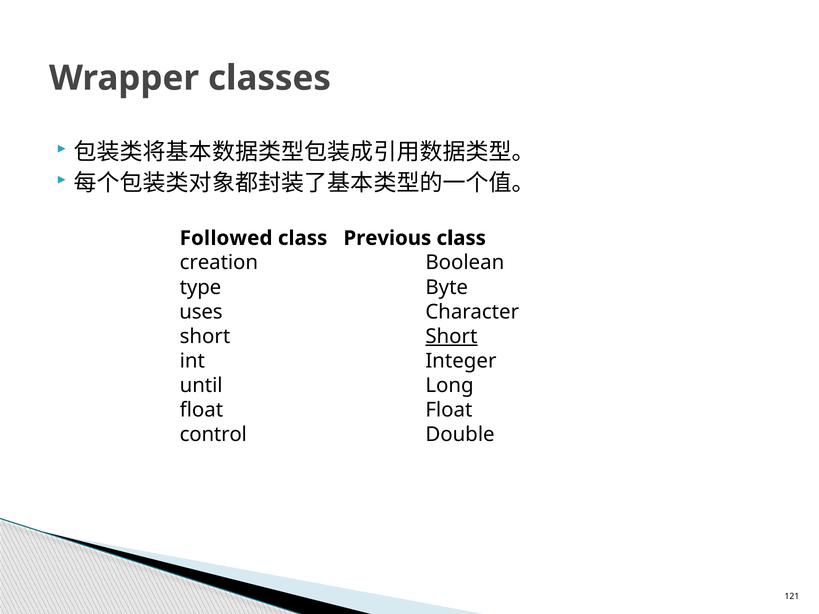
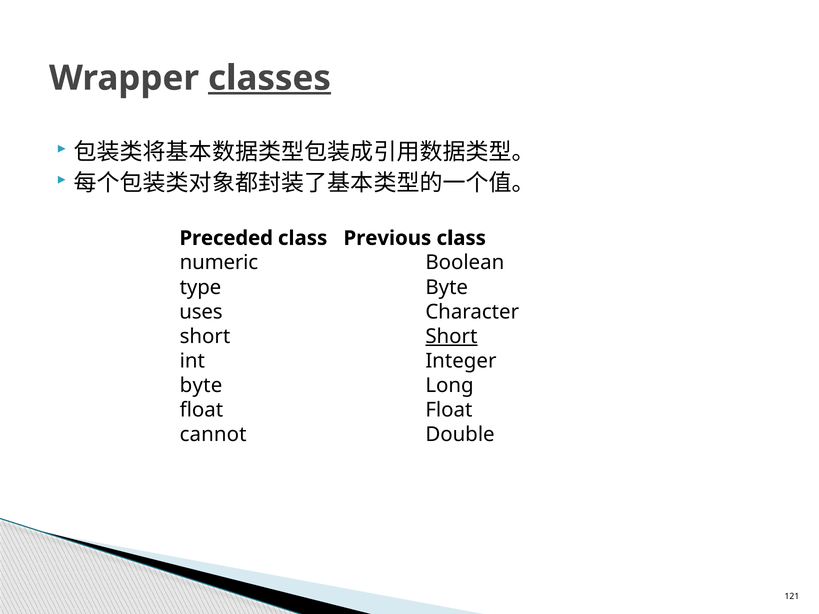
classes underline: none -> present
Followed: Followed -> Preceded
creation: creation -> numeric
until at (201, 386): until -> byte
control: control -> cannot
